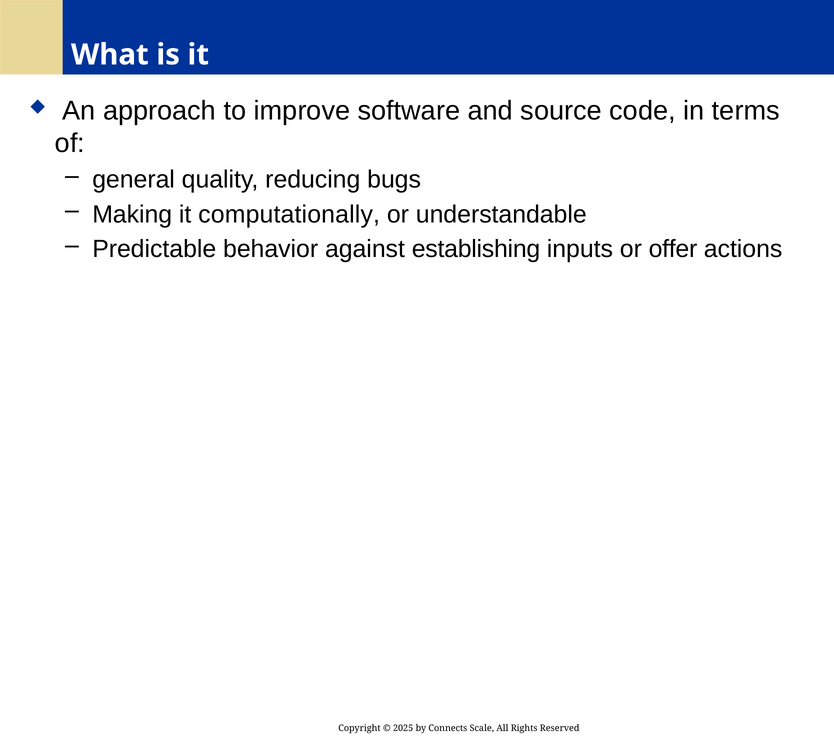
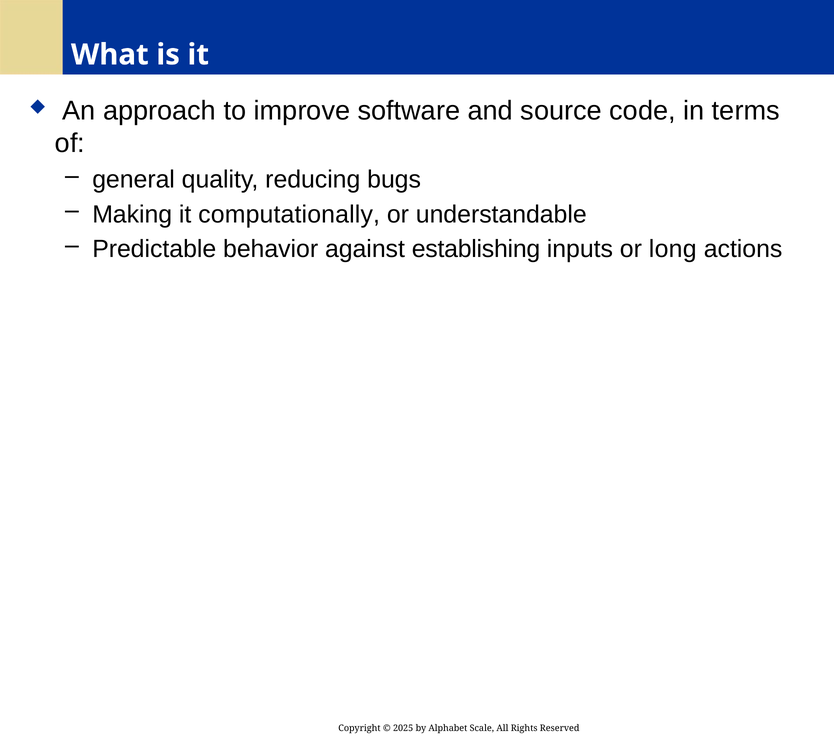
offer: offer -> long
Connects: Connects -> Alphabet
